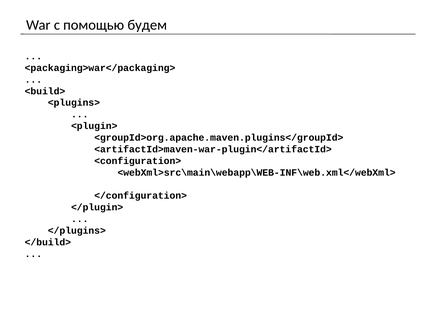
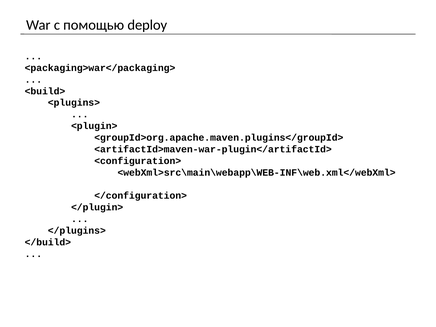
будем: будем -> deploy
